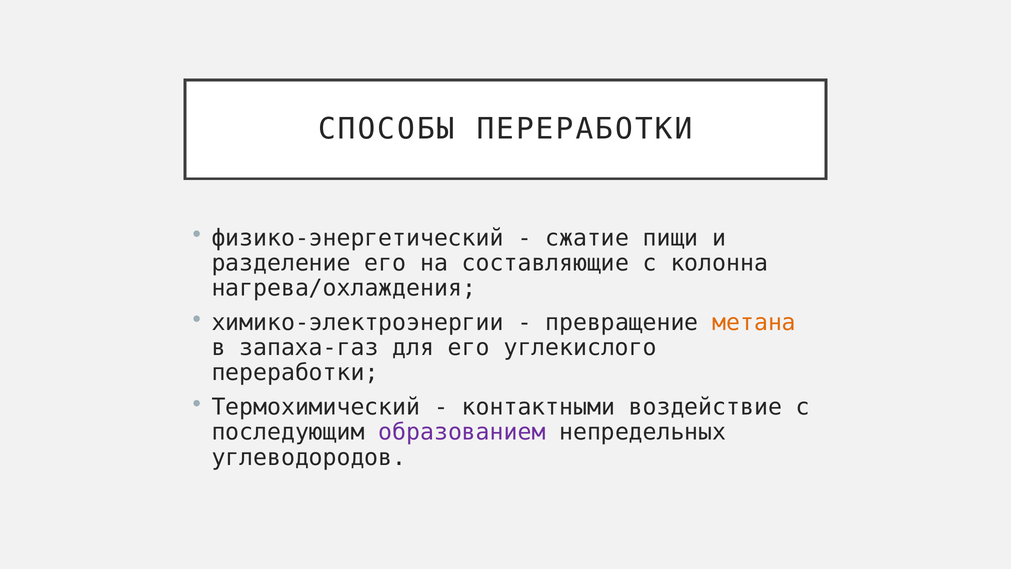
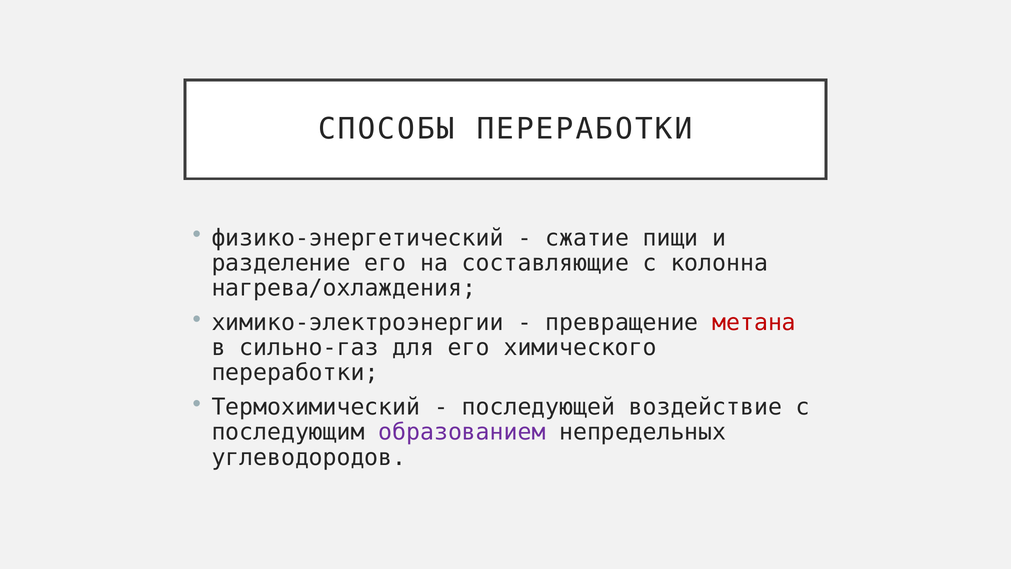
метана colour: orange -> red
запаха-газ: запаха-газ -> сильно-газ
углекислого: углекислого -> химического
контактными: контактными -> последующей
